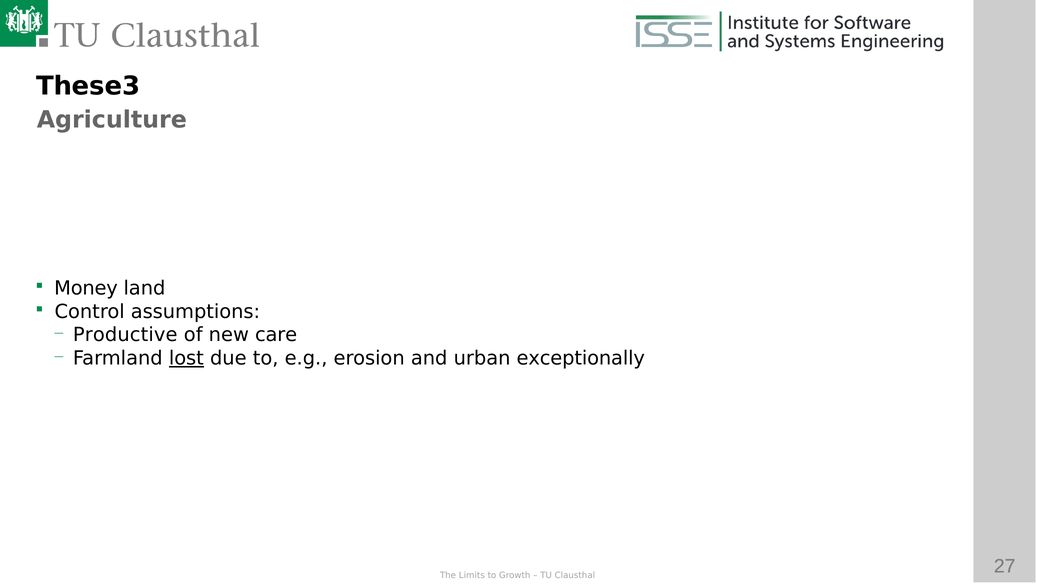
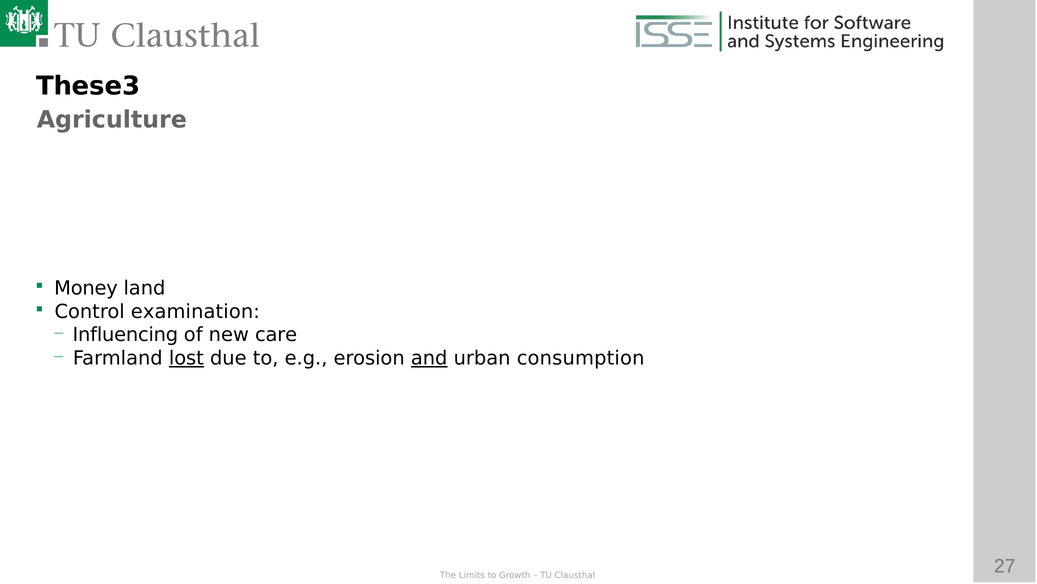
assumptions: assumptions -> examination
Productive: Productive -> Influencing
and underline: none -> present
exceptionally: exceptionally -> consumption
